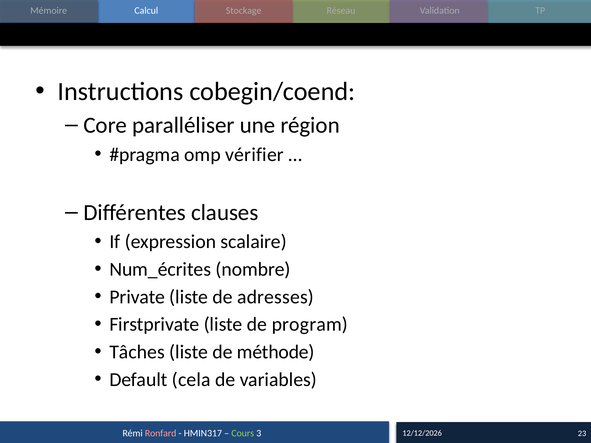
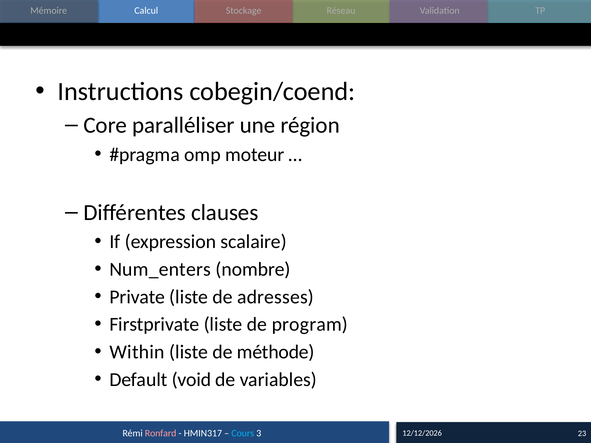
vérifier: vérifier -> moteur
Num_écrites: Num_écrites -> Num_enters
Tâches: Tâches -> Within
cela: cela -> void
Cours colour: light green -> light blue
